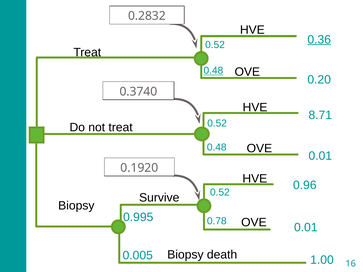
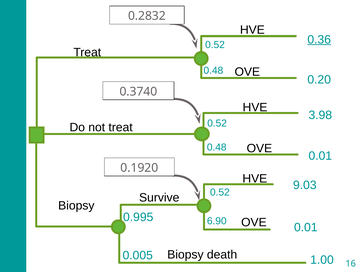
0.48 at (213, 71) underline: present -> none
8.71: 8.71 -> 3.98
0.96: 0.96 -> 9.03
0.78: 0.78 -> 6.90
